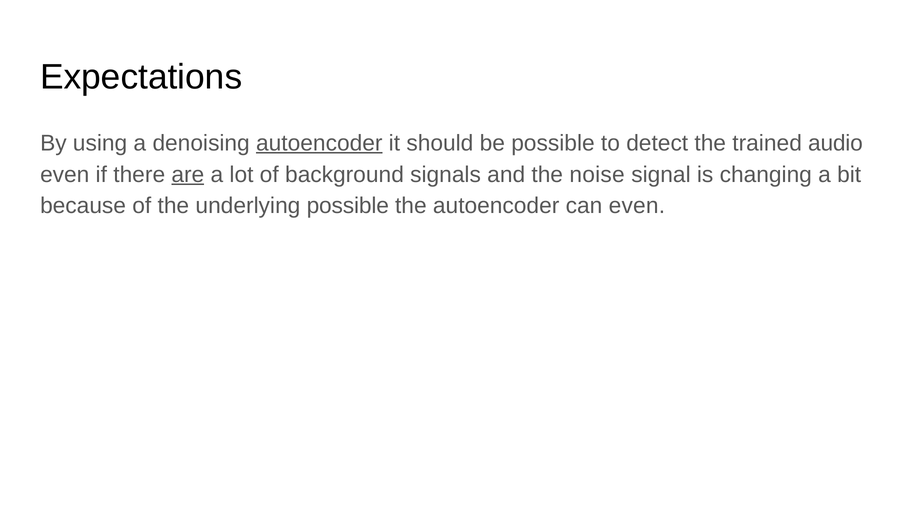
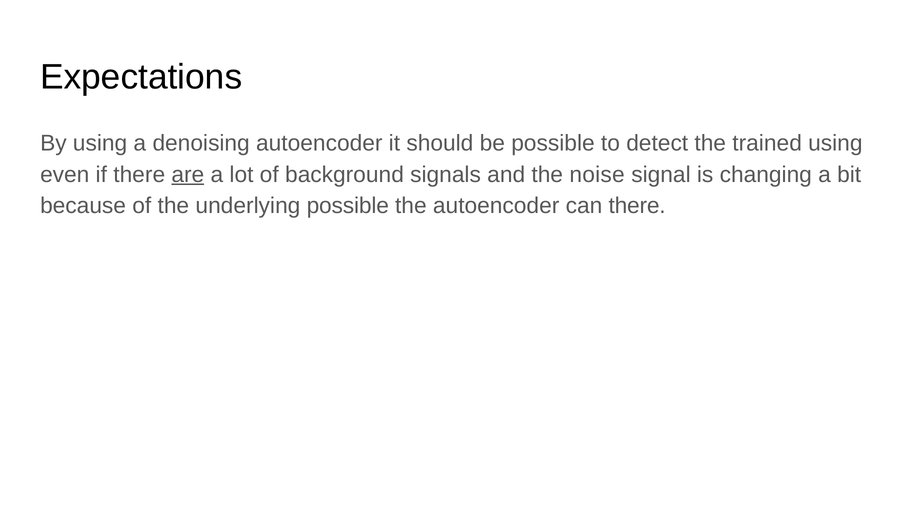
autoencoder at (319, 143) underline: present -> none
trained audio: audio -> using
can even: even -> there
